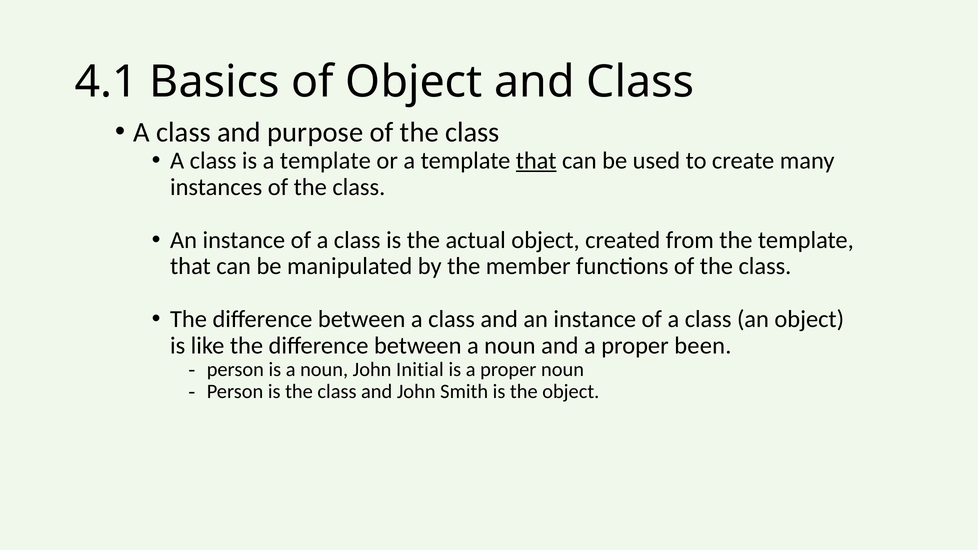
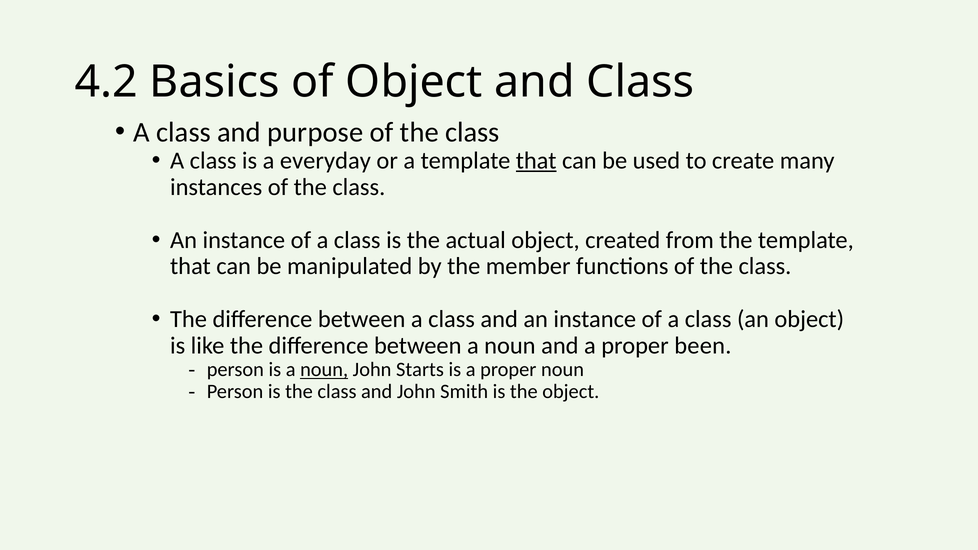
4.1: 4.1 -> 4.2
is a template: template -> everyday
noun at (324, 370) underline: none -> present
Initial: Initial -> Starts
